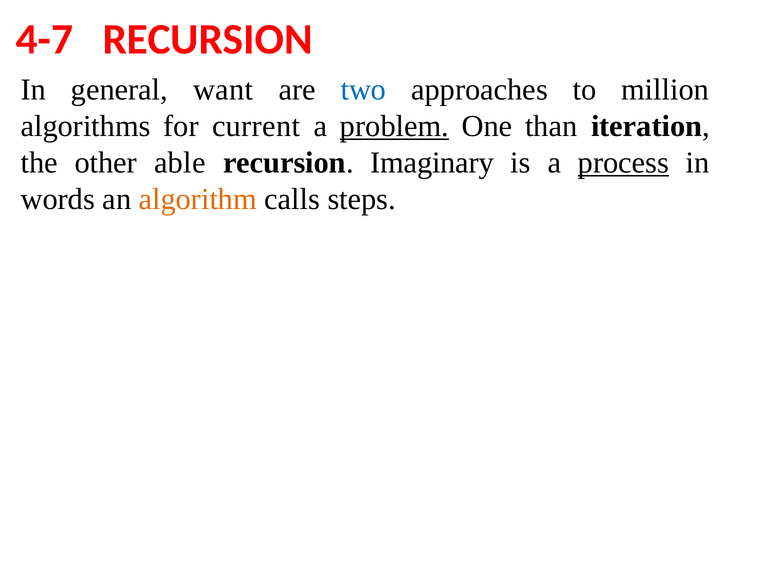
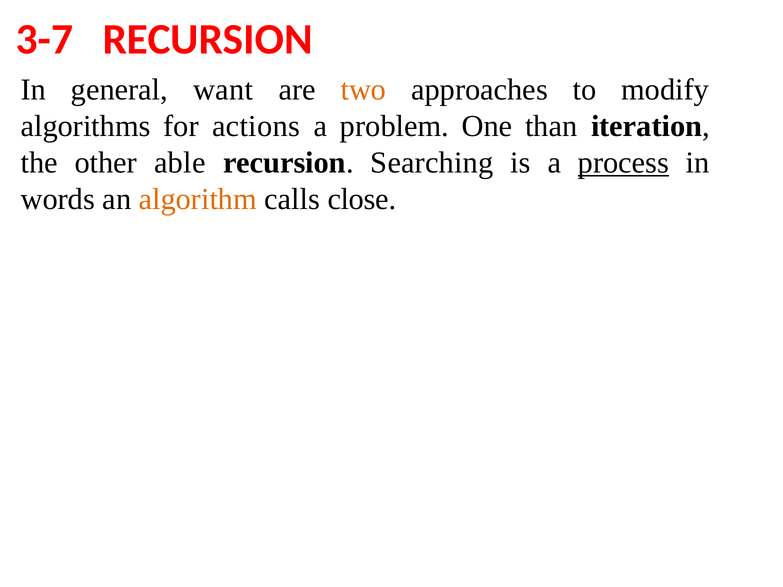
4-7: 4-7 -> 3-7
two colour: blue -> orange
million: million -> modify
current: current -> actions
problem underline: present -> none
Imaginary: Imaginary -> Searching
steps: steps -> close
